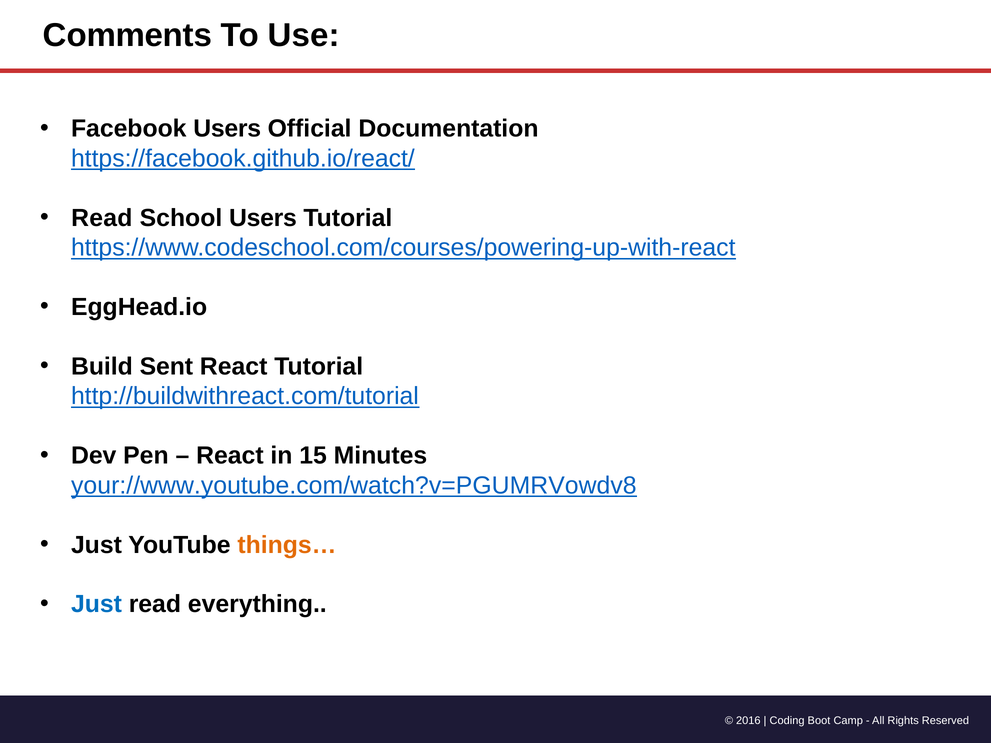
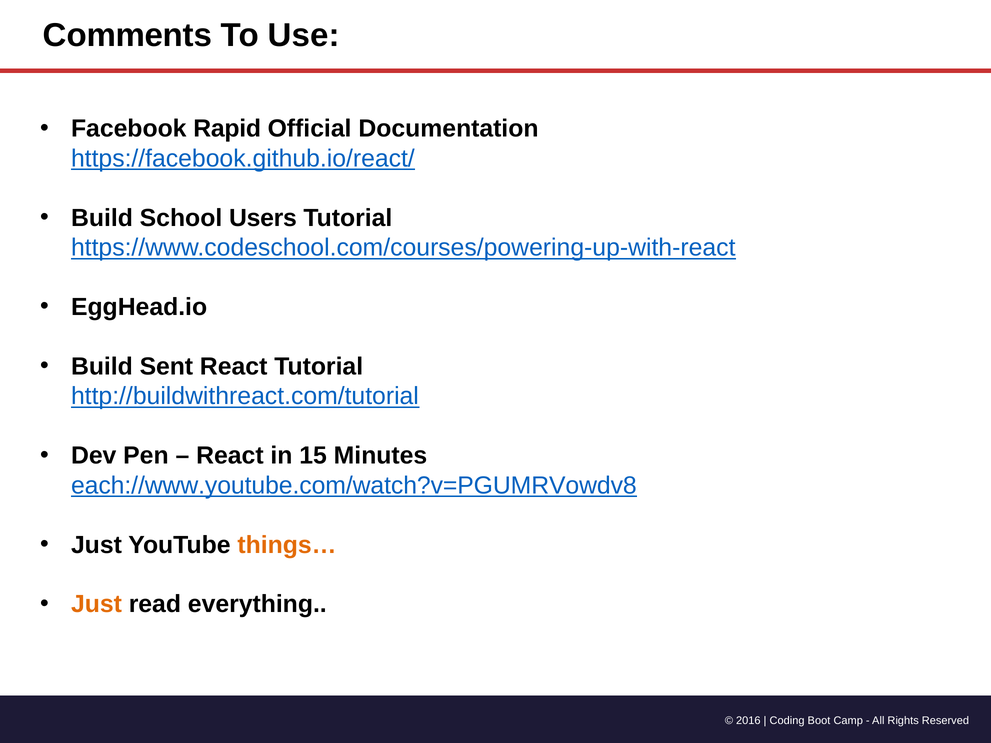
Facebook Users: Users -> Rapid
Read at (102, 218): Read -> Build
your://www.youtube.com/watch?v=PGUMRVowdv8: your://www.youtube.com/watch?v=PGUMRVowdv8 -> each://www.youtube.com/watch?v=PGUMRVowdv8
Just at (96, 604) colour: blue -> orange
